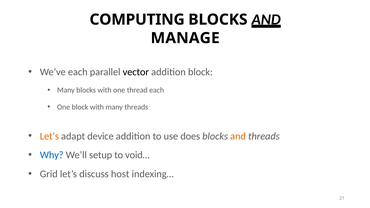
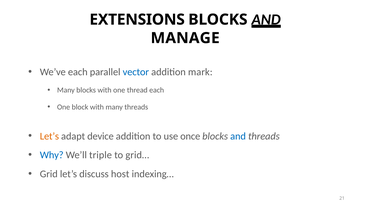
COMPUTING: COMPUTING -> EXTENSIONS
vector colour: black -> blue
addition block: block -> mark
does: does -> once
and at (238, 136) colour: orange -> blue
setup: setup -> triple
void…: void… -> grid…
